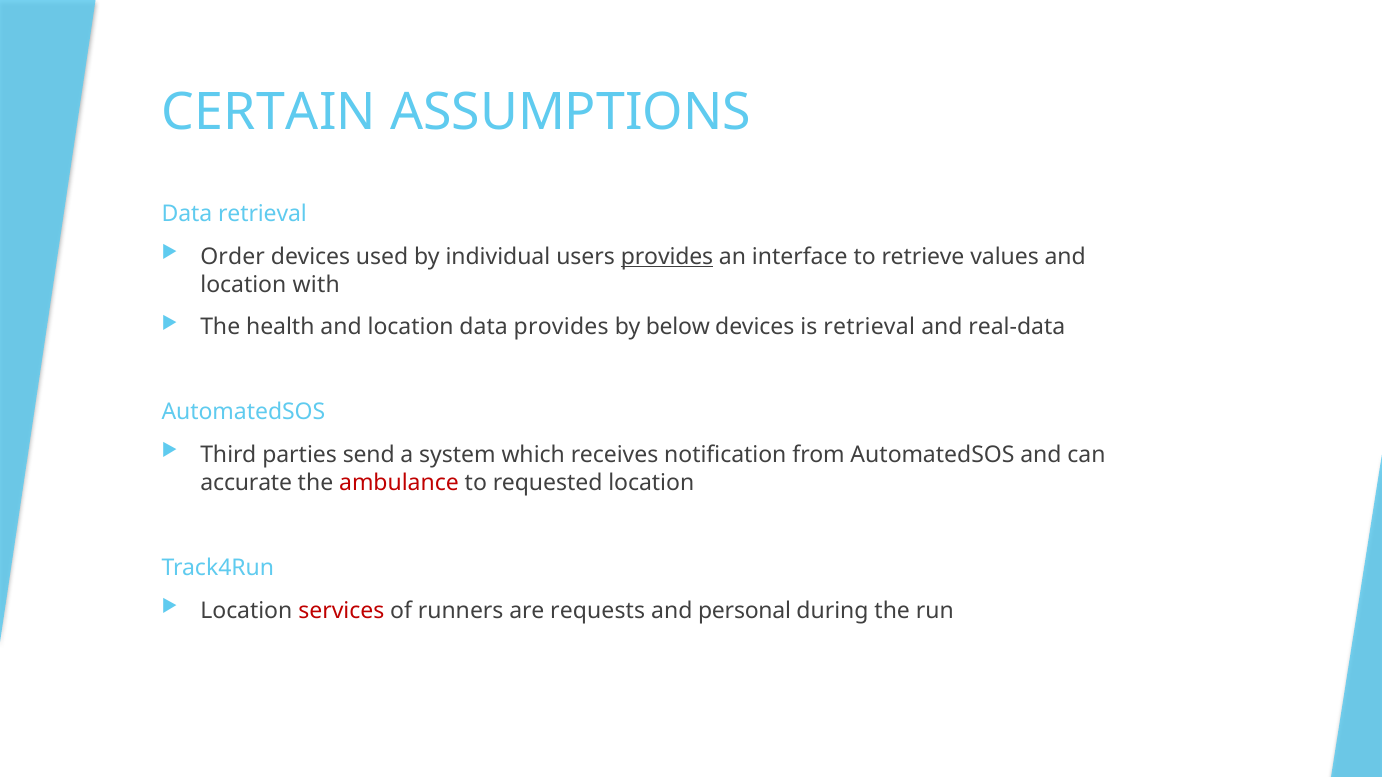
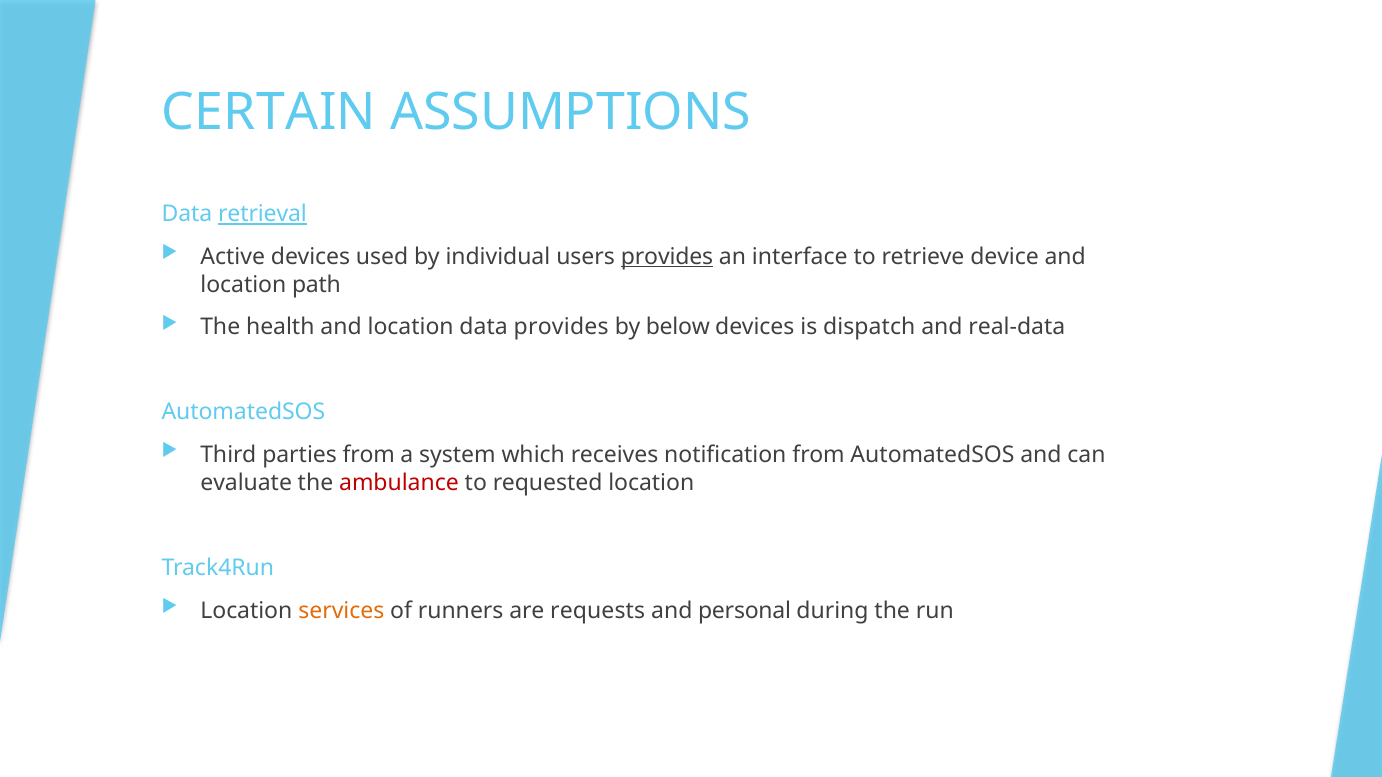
retrieval at (262, 214) underline: none -> present
Order: Order -> Active
values: values -> device
with: with -> path
is retrieval: retrieval -> dispatch
parties send: send -> from
accurate: accurate -> evaluate
services colour: red -> orange
